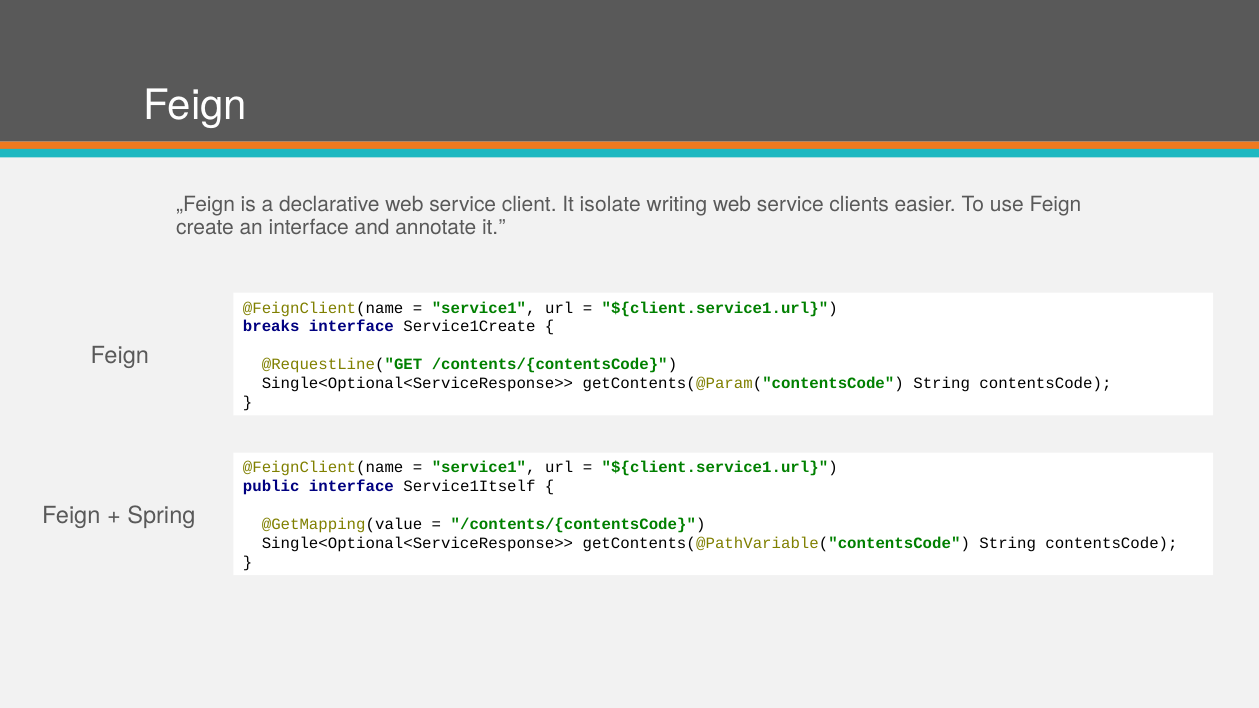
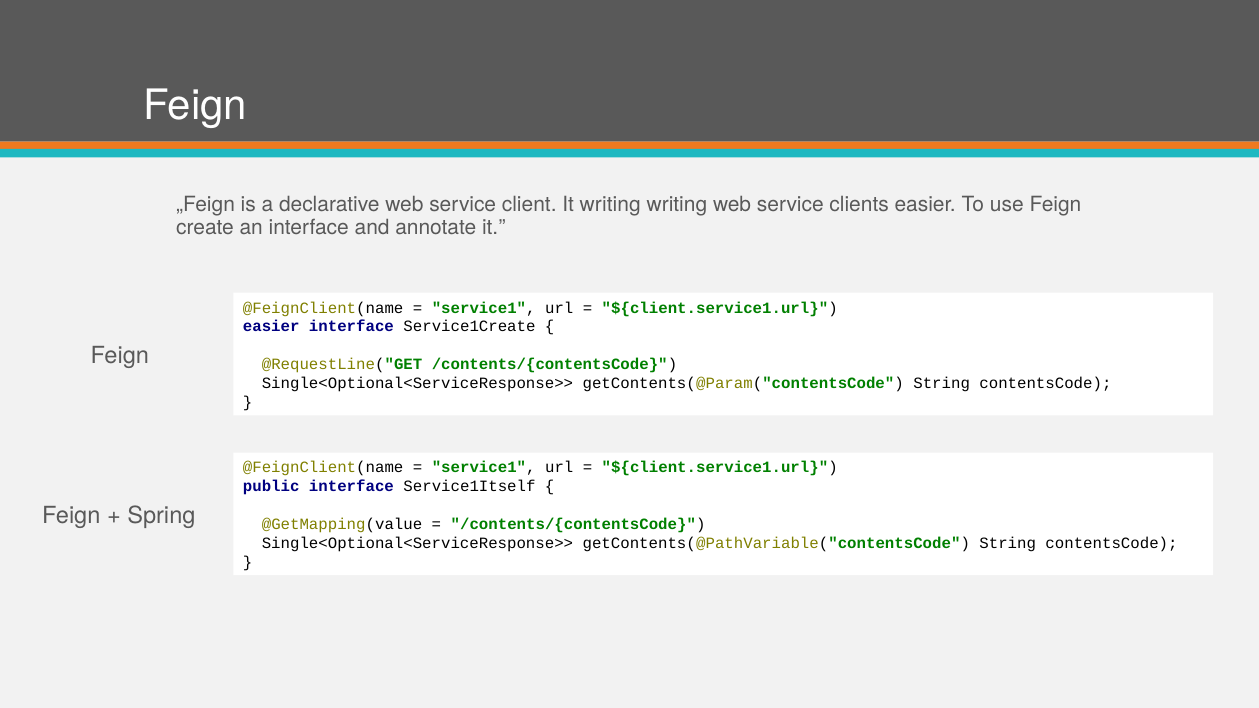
It isolate: isolate -> writing
breaks at (271, 327): breaks -> easier
